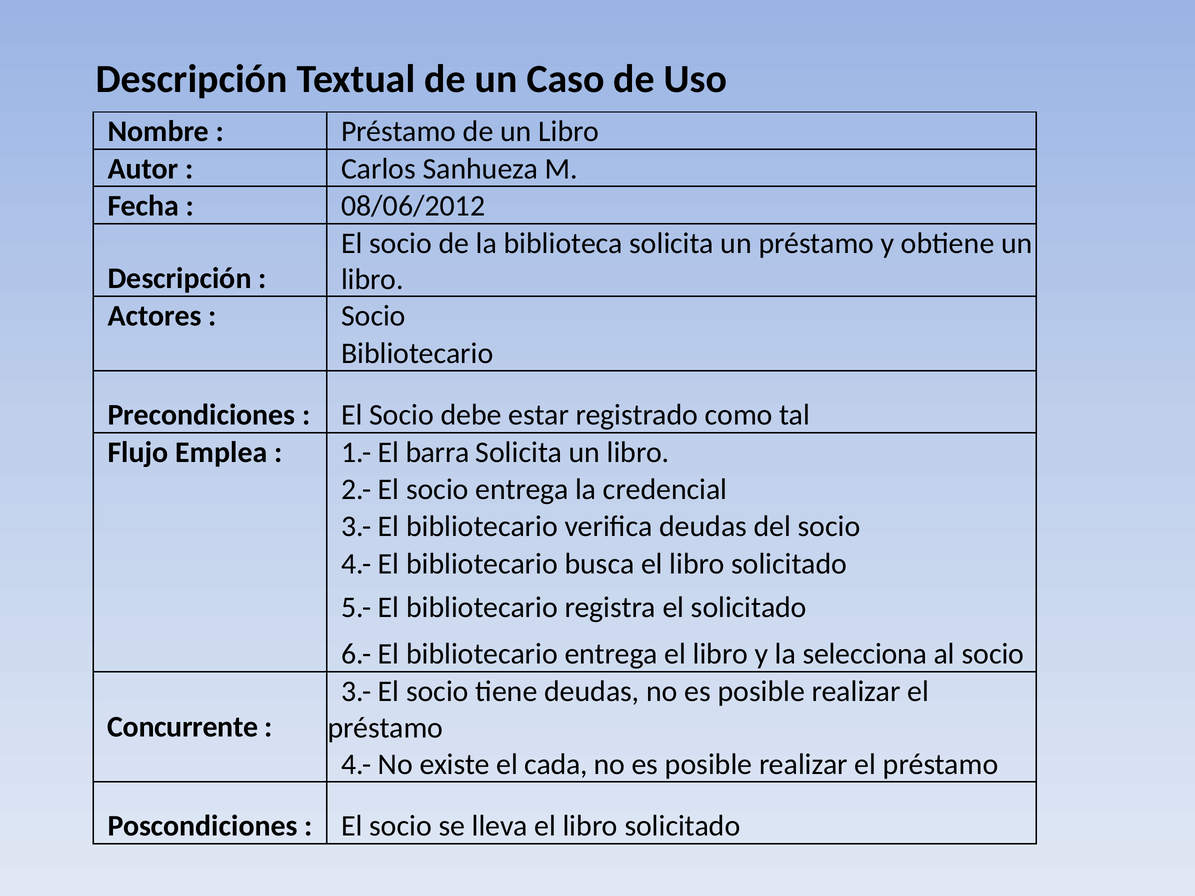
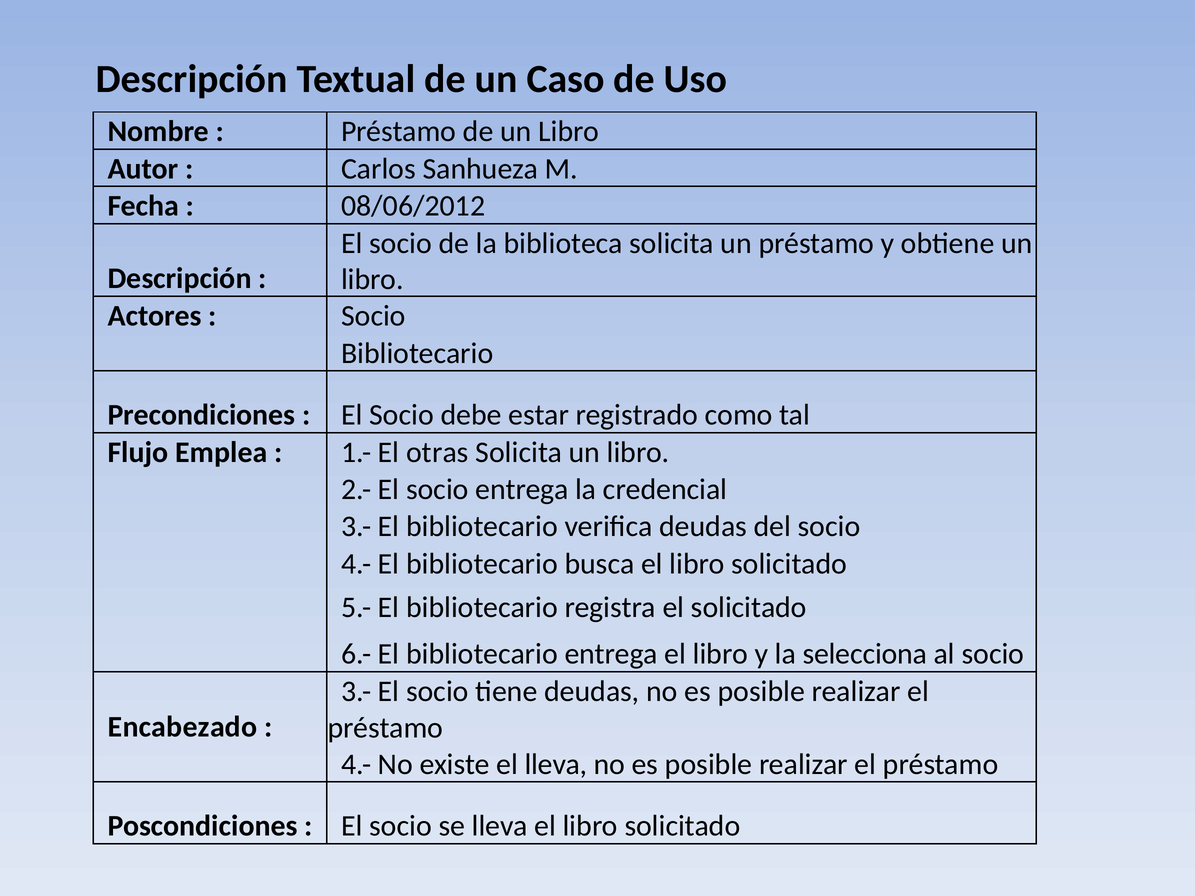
barra: barra -> otras
Concurrente: Concurrente -> Encabezado
el cada: cada -> lleva
